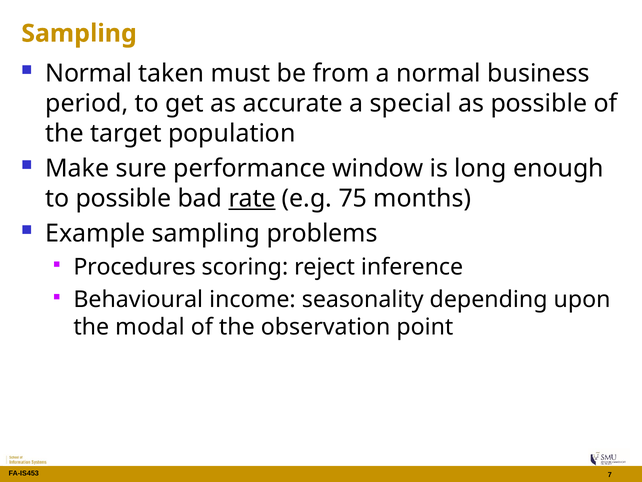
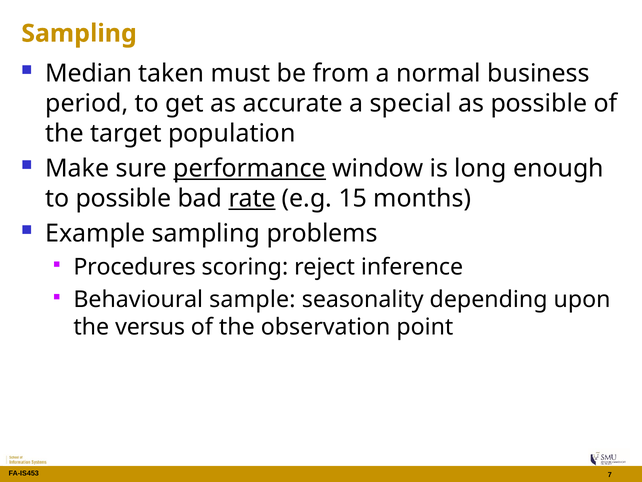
Normal at (89, 73): Normal -> Median
performance underline: none -> present
75: 75 -> 15
income: income -> sample
modal: modal -> versus
